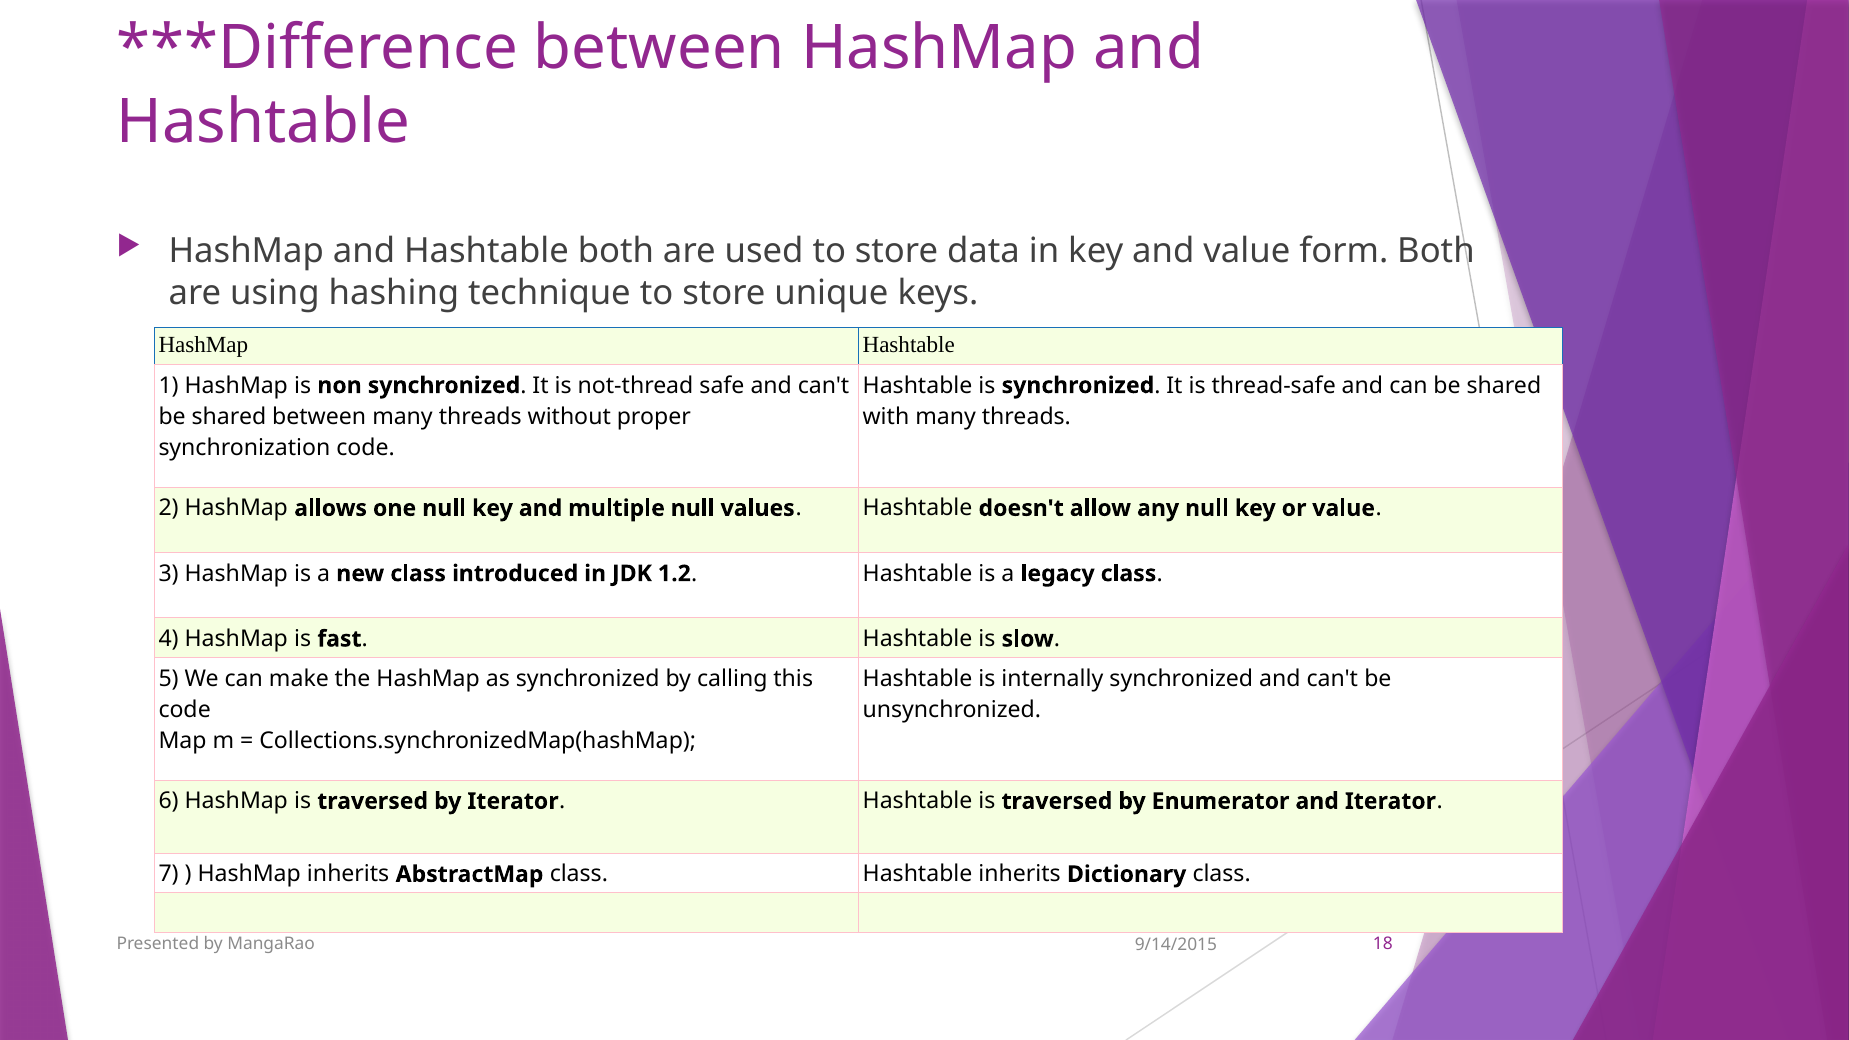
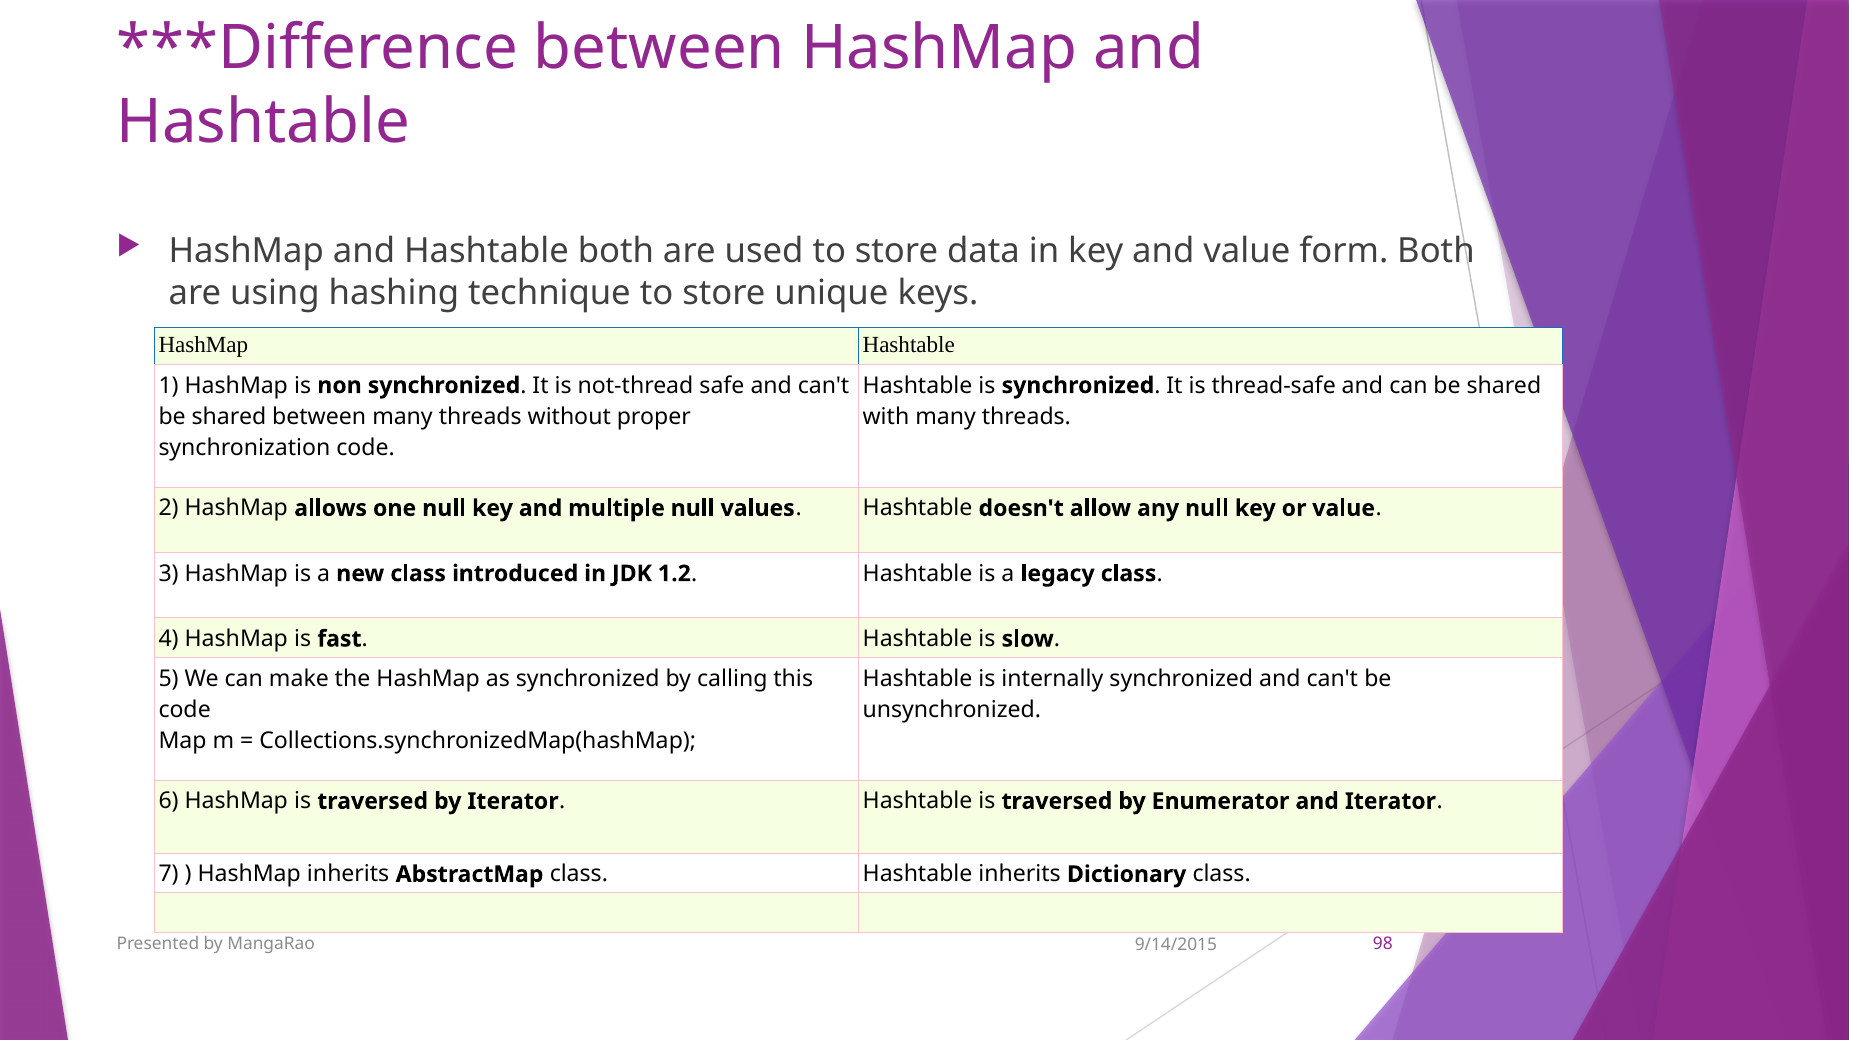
18: 18 -> 98
